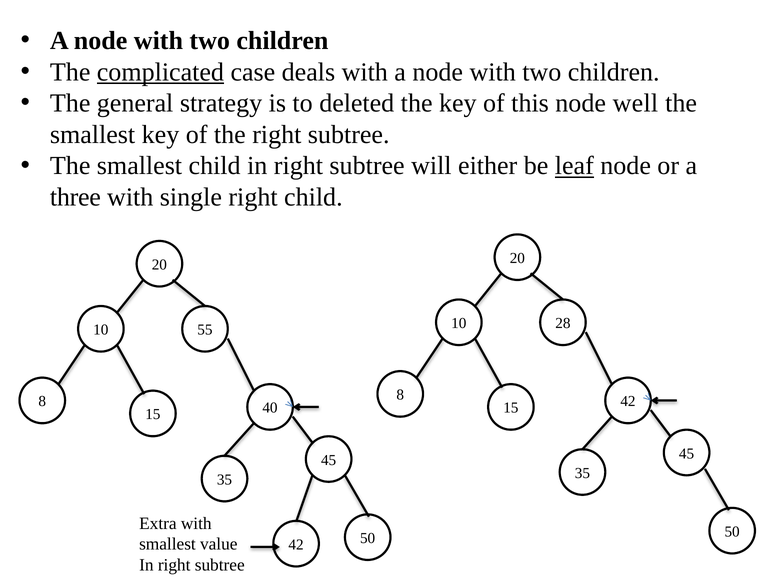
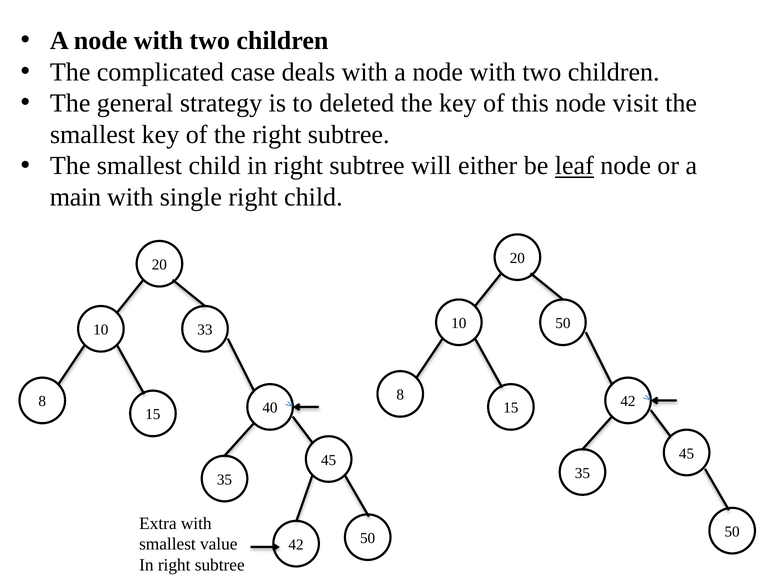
complicated underline: present -> none
well: well -> visit
three: three -> main
10 28: 28 -> 50
55: 55 -> 33
